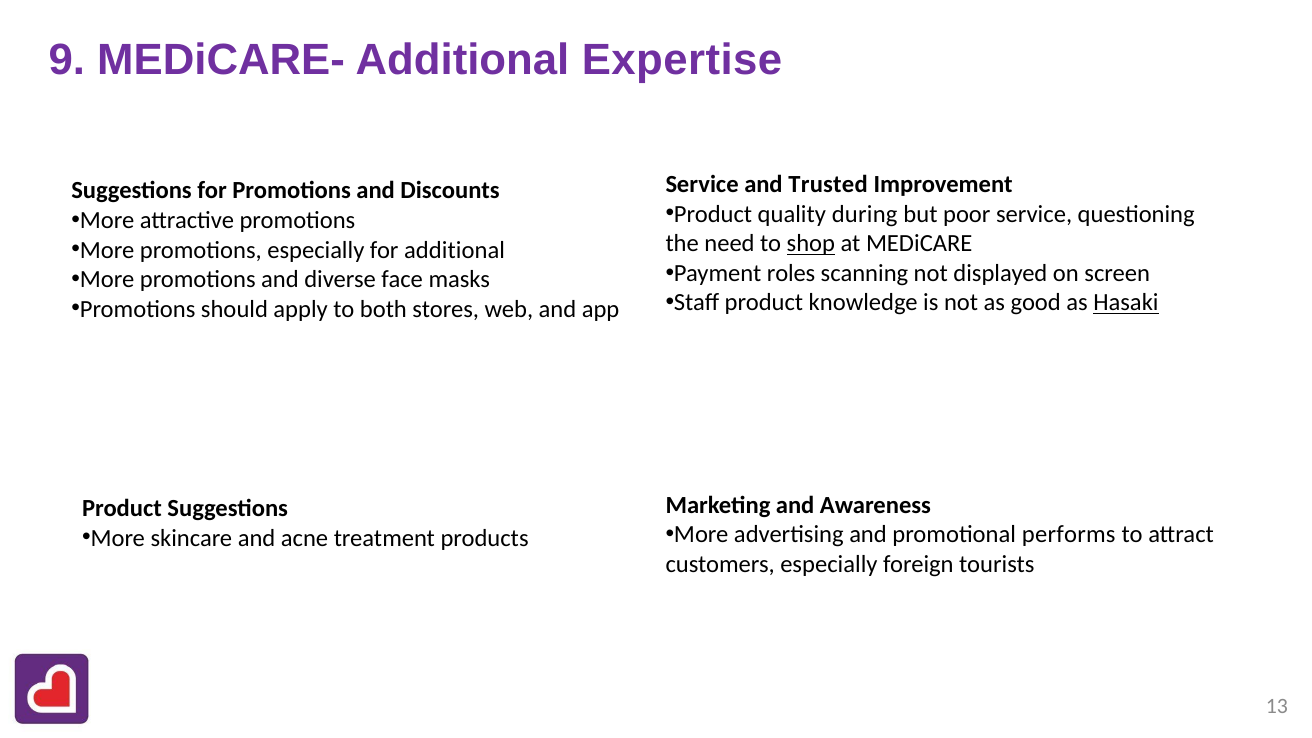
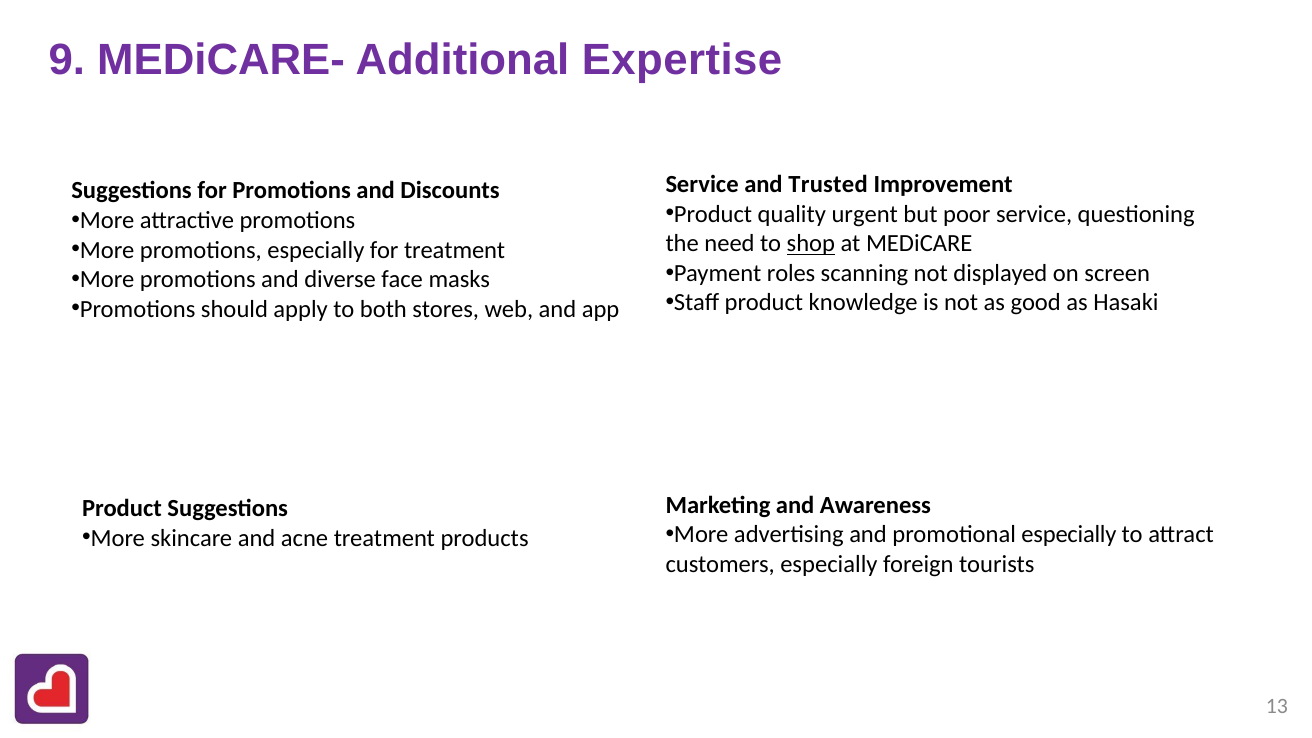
during: during -> urgent
for additional: additional -> treatment
Hasaki underline: present -> none
promotional performs: performs -> especially
